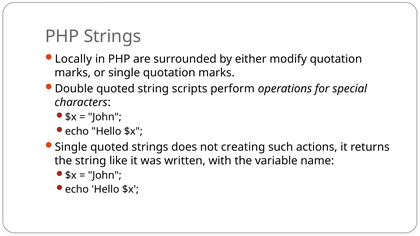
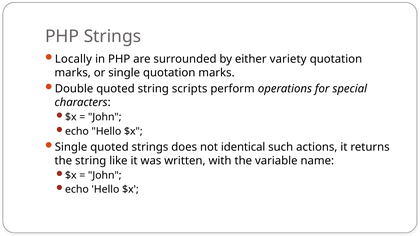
modify: modify -> variety
creating: creating -> identical
